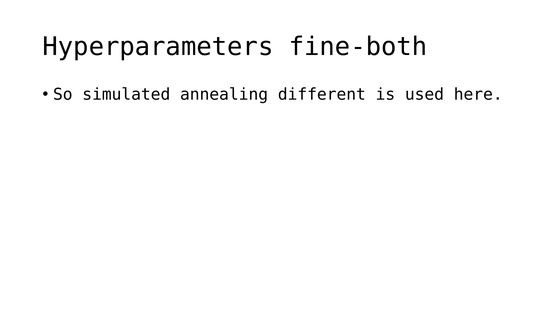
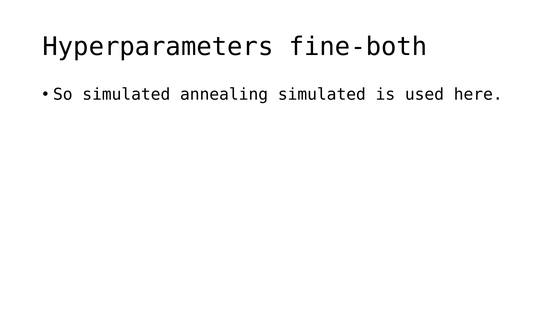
annealing different: different -> simulated
